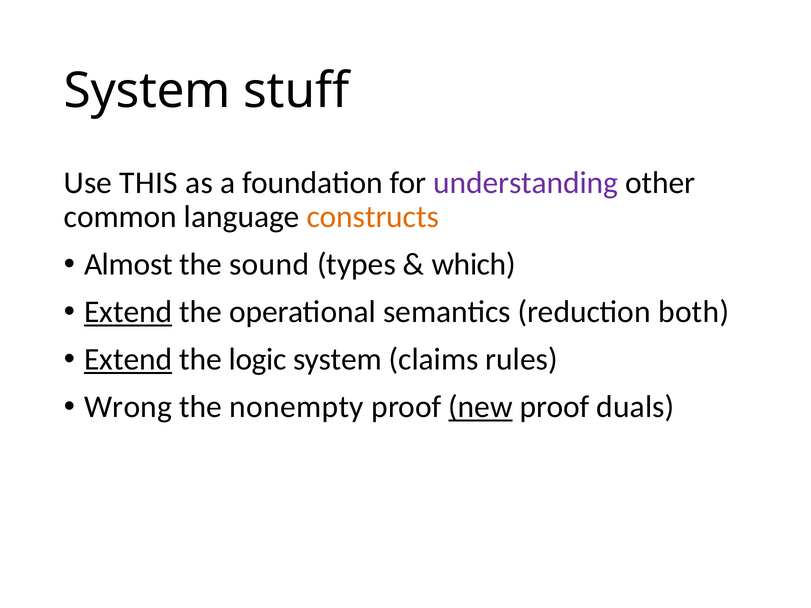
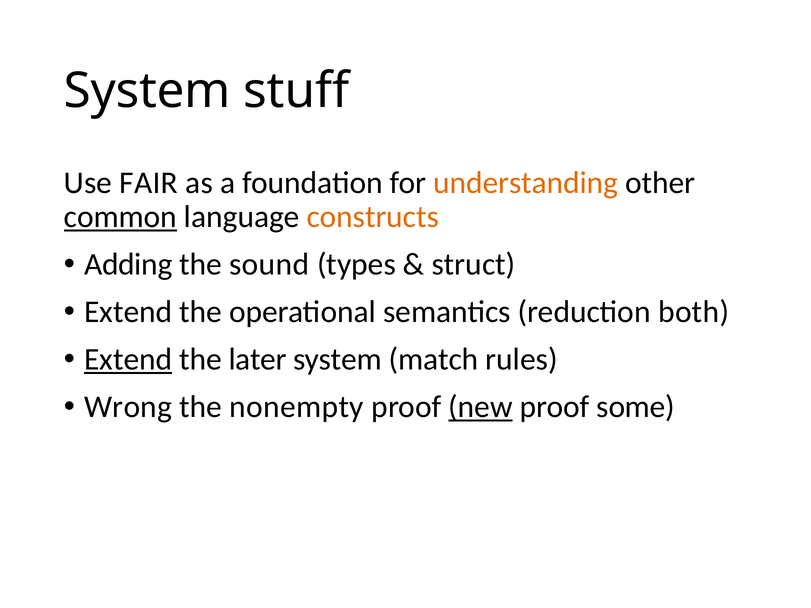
THIS: THIS -> FAIR
understanding colour: purple -> orange
common underline: none -> present
Almost: Almost -> Adding
which: which -> struct
Extend at (128, 312) underline: present -> none
logic: logic -> later
claims: claims -> match
duals: duals -> some
